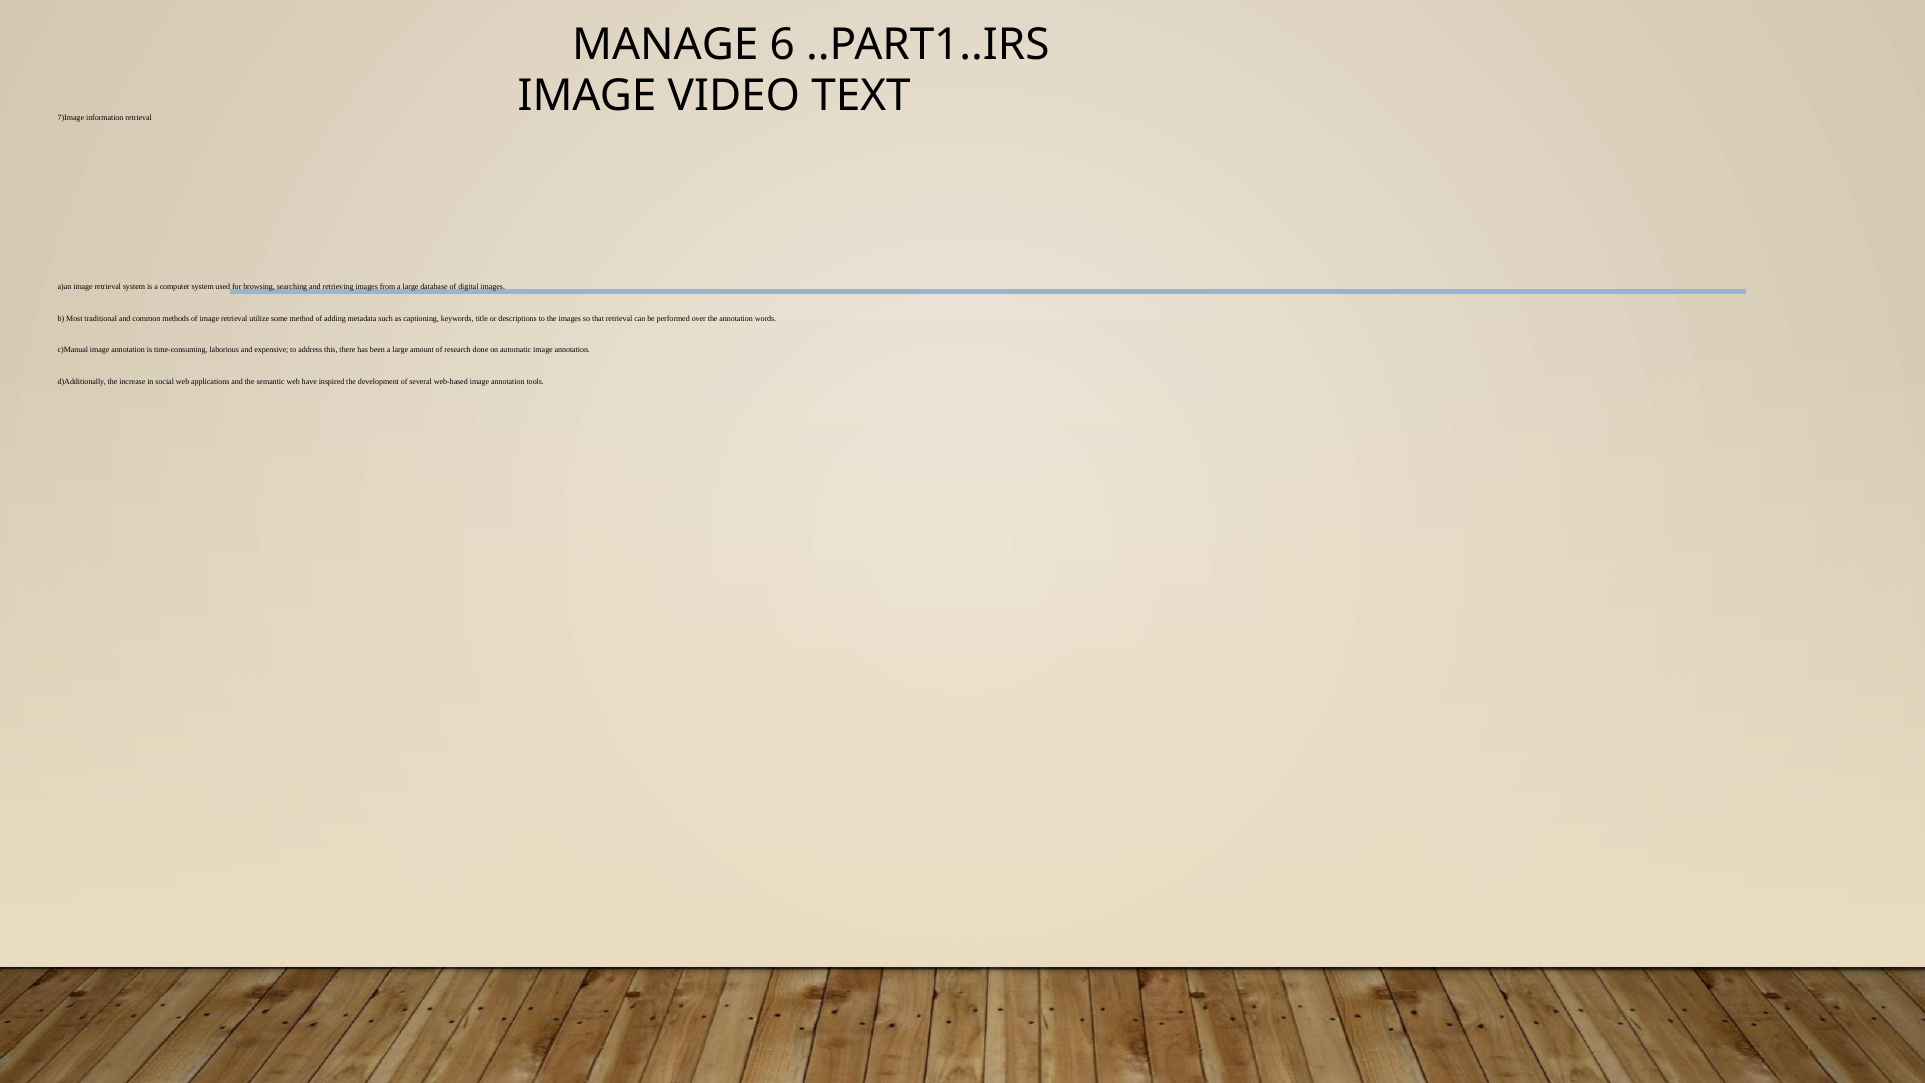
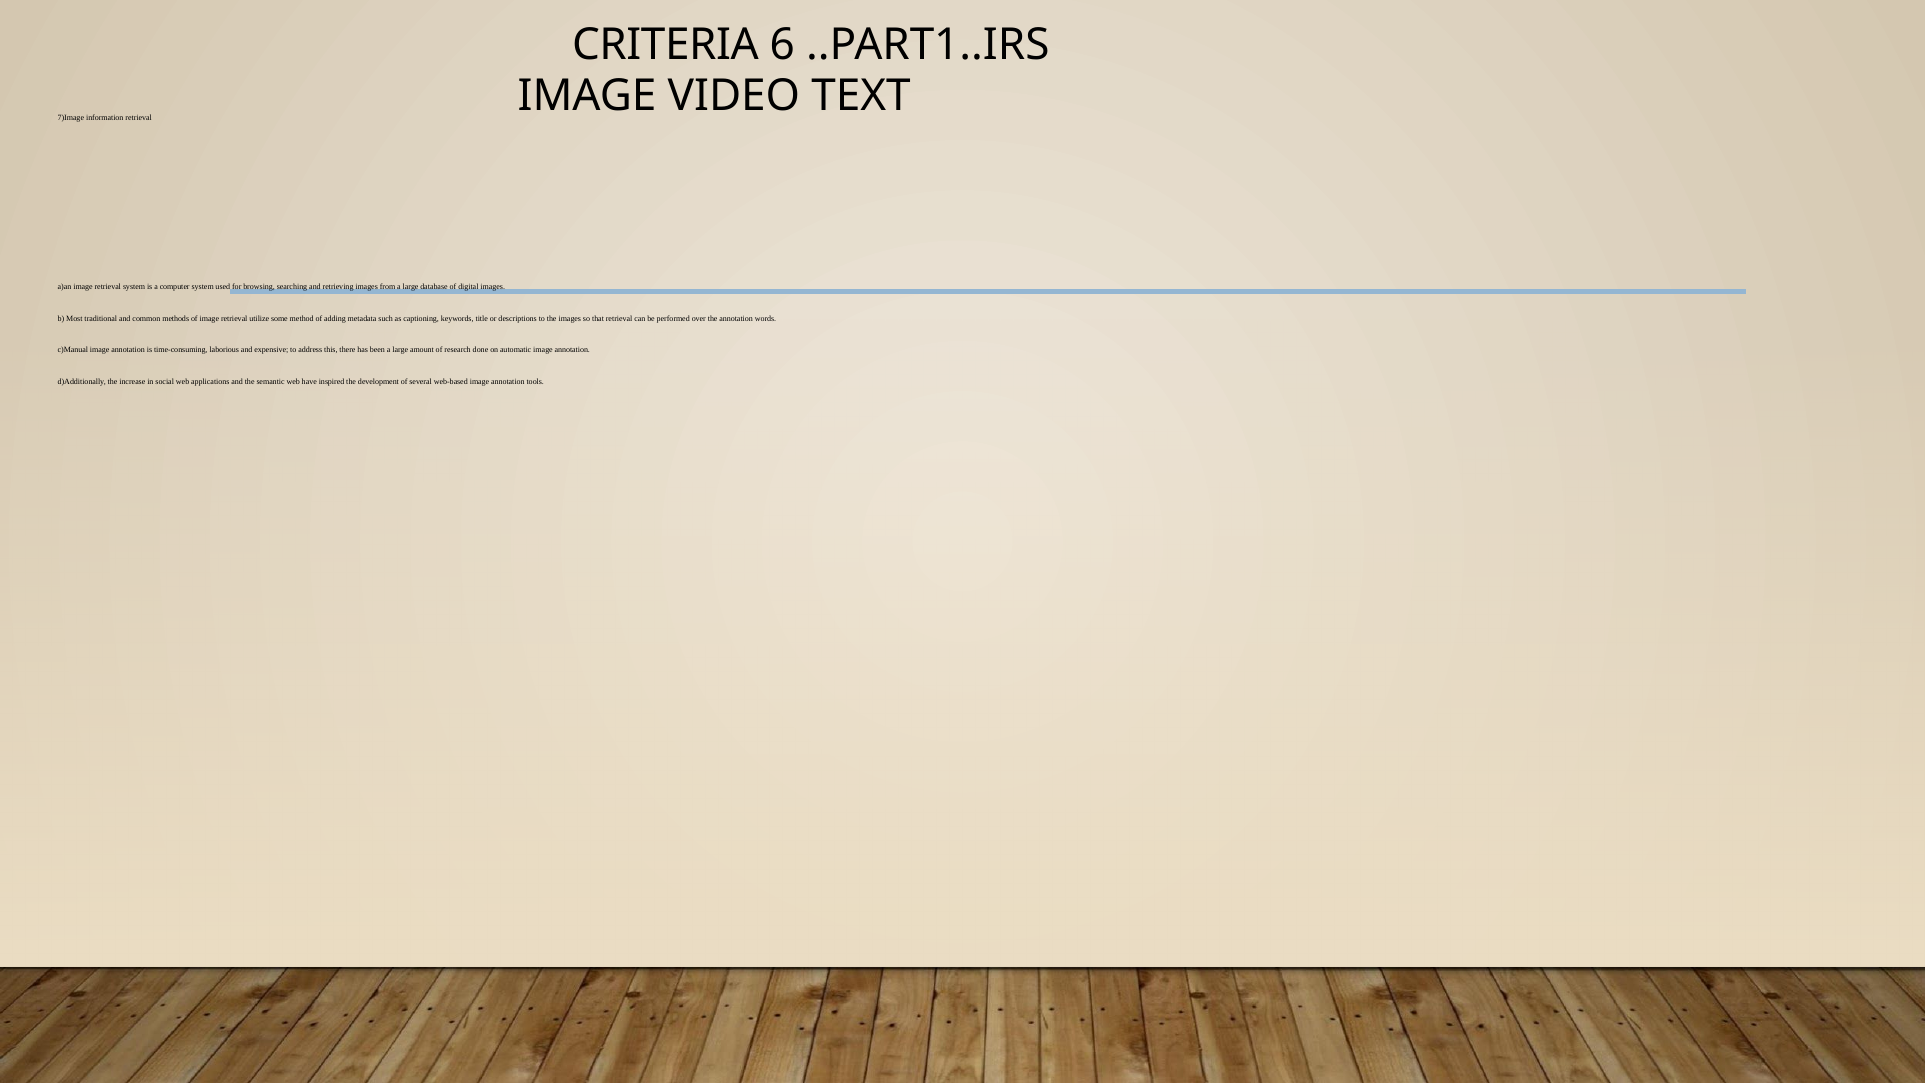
MANAGE: MANAGE -> CRITERIA
